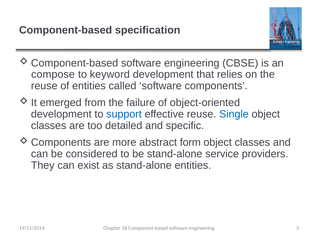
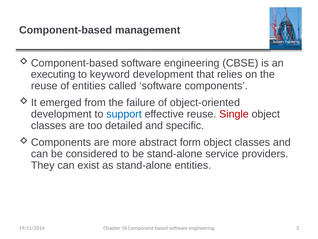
specification: specification -> management
compose: compose -> executing
Single colour: blue -> red
